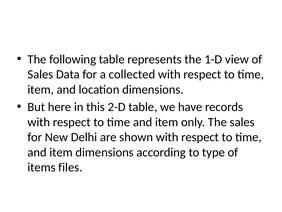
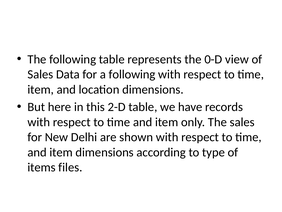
1-D: 1-D -> 0-D
a collected: collected -> following
